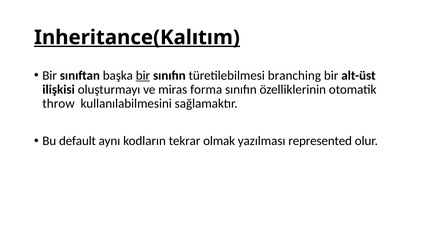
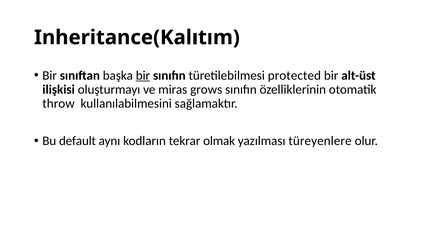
Inheritance(Kalıtım underline: present -> none
branching: branching -> protected
forma: forma -> grows
represented: represented -> türeyenlere
